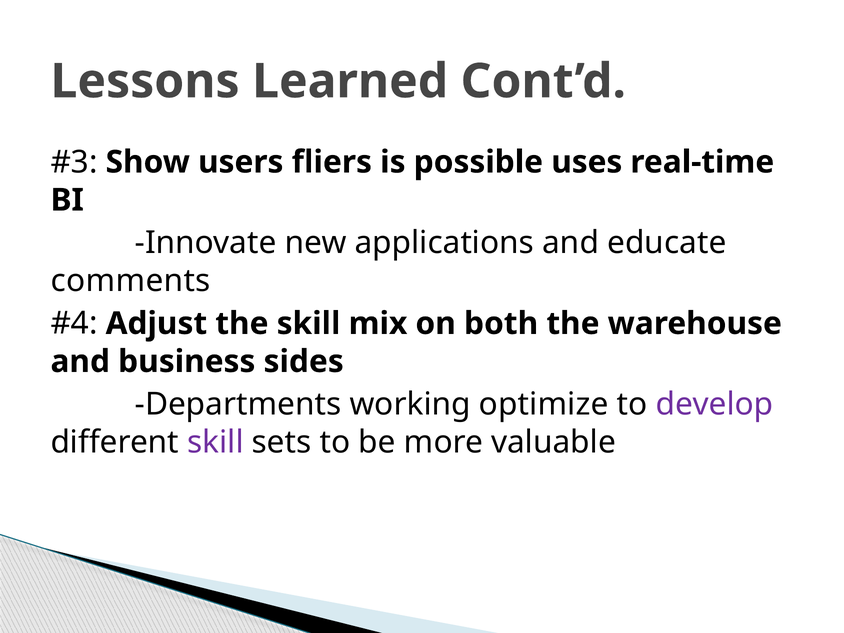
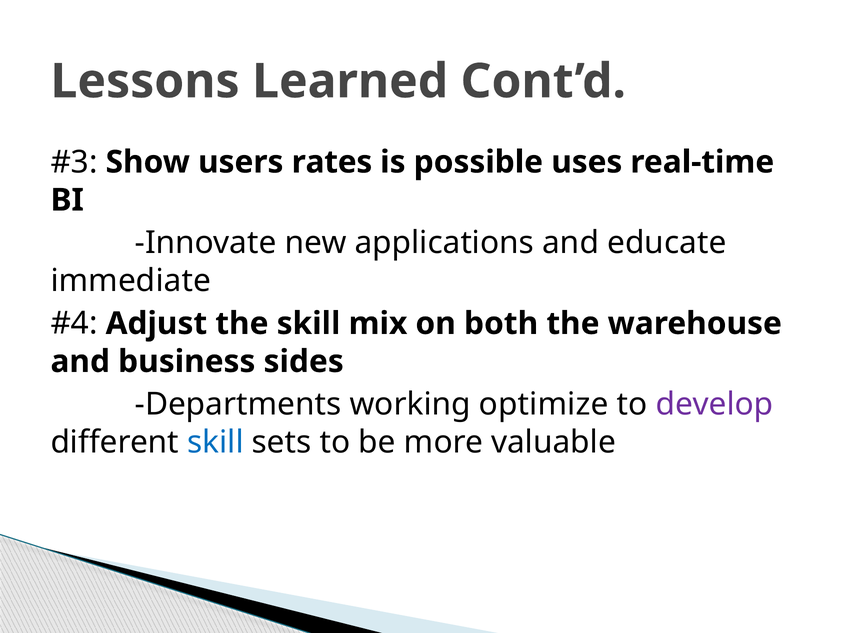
fliers: fliers -> rates
comments: comments -> immediate
skill at (215, 442) colour: purple -> blue
